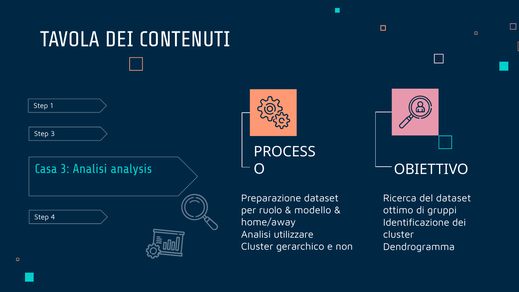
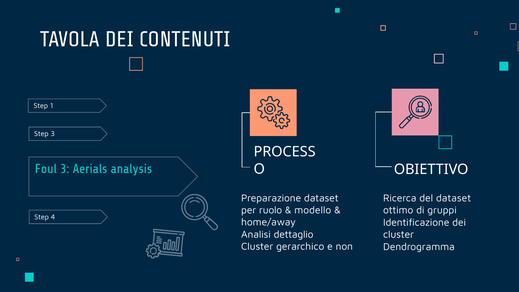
Casa: Casa -> Foul
3 Analisi: Analisi -> Aerials
utilizzare: utilizzare -> dettaglio
